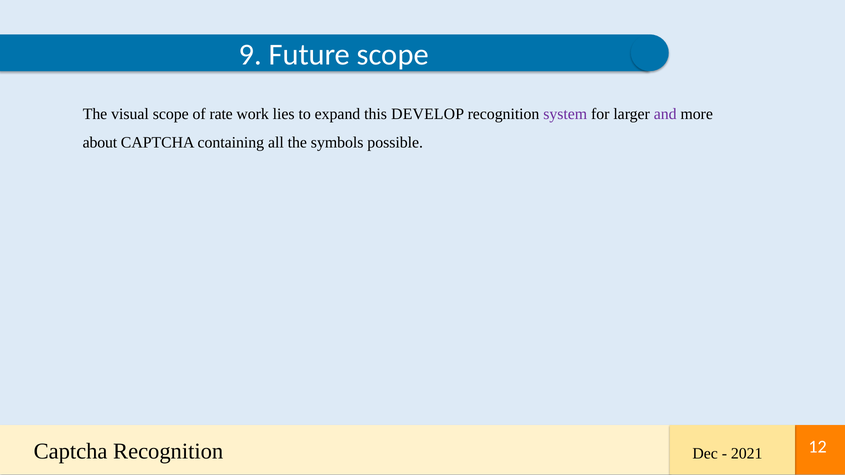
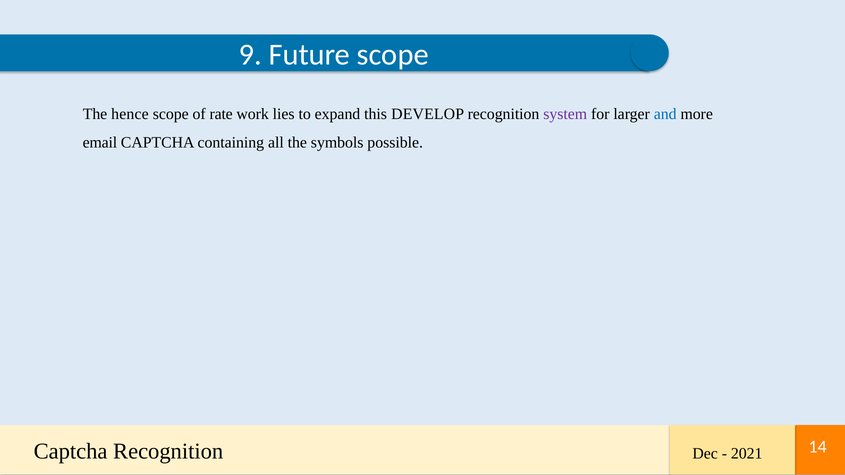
visual: visual -> hence
and colour: purple -> blue
about: about -> email
12: 12 -> 14
